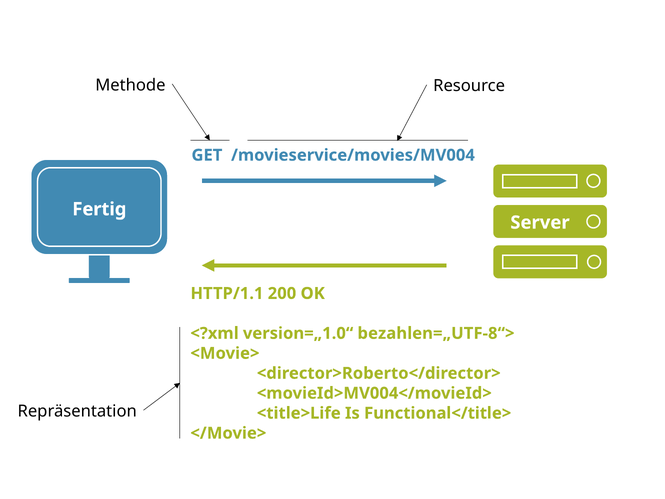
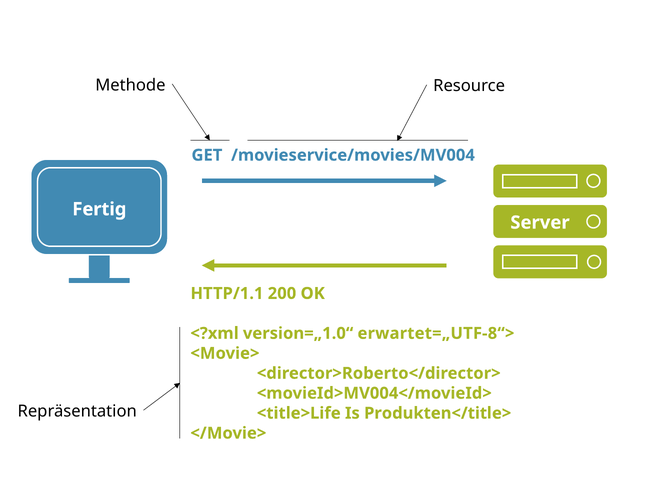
bezahlen=„UTF-8“>: bezahlen=„UTF-8“> -> erwartet=„UTF-8“>
Functional</title>: Functional</title> -> Produkten</title>
